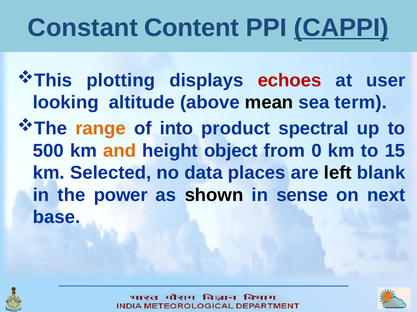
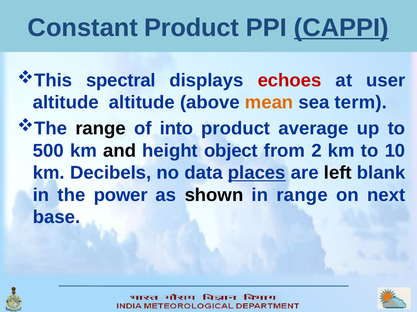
Constant Content: Content -> Product
plotting: plotting -> spectral
looking at (66, 103): looking -> altitude
mean colour: black -> orange
range at (101, 129) colour: orange -> black
spectral: spectral -> average
and colour: orange -> black
0: 0 -> 2
15: 15 -> 10
Selected: Selected -> Decibels
places underline: none -> present
in sense: sense -> range
